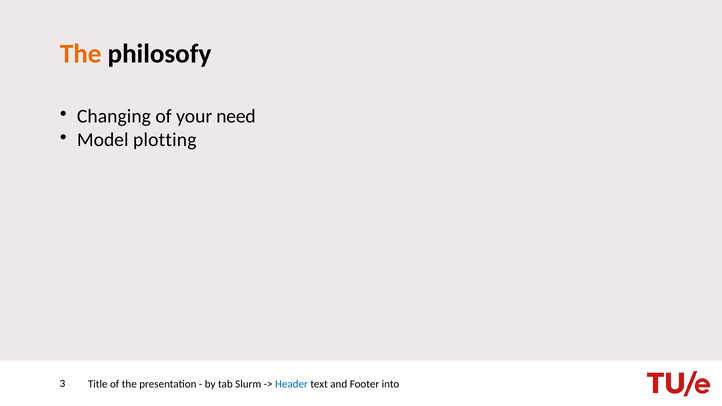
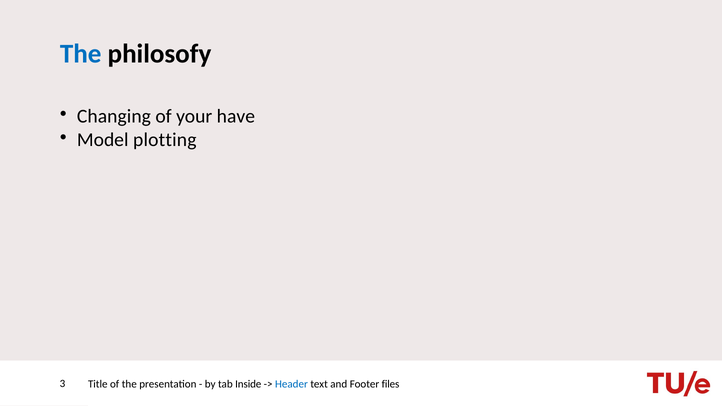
The at (81, 54) colour: orange -> blue
need: need -> have
Slurm: Slurm -> Inside
into: into -> files
